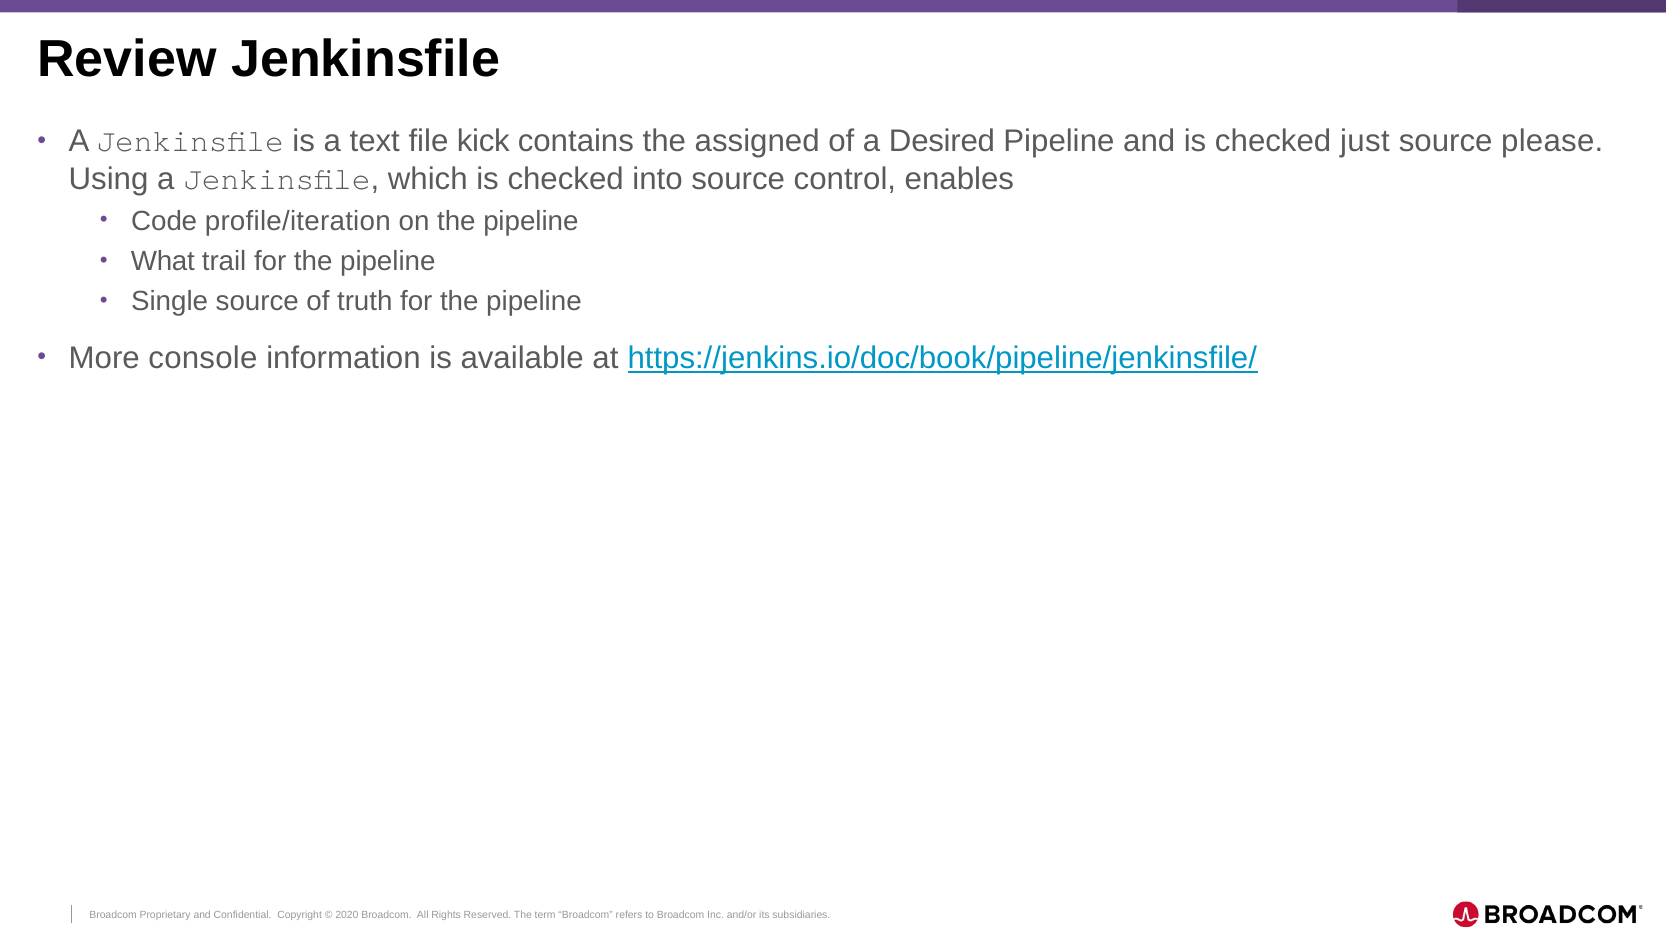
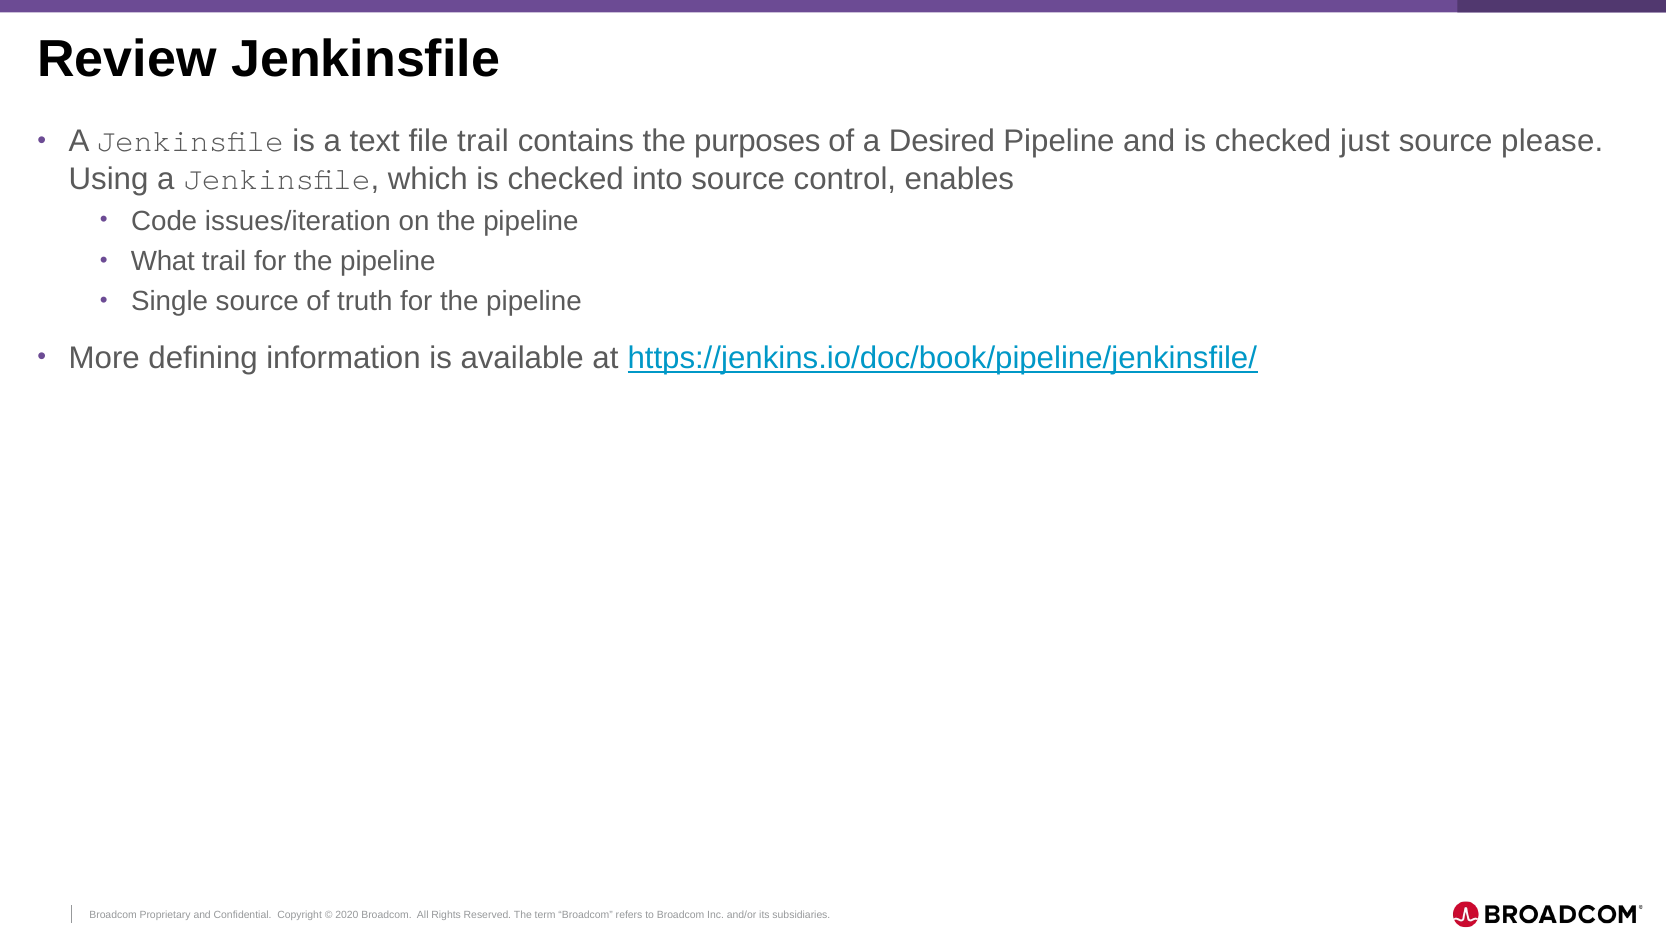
file kick: kick -> trail
assigned: assigned -> purposes
profile/iteration: profile/iteration -> issues/iteration
console: console -> defining
